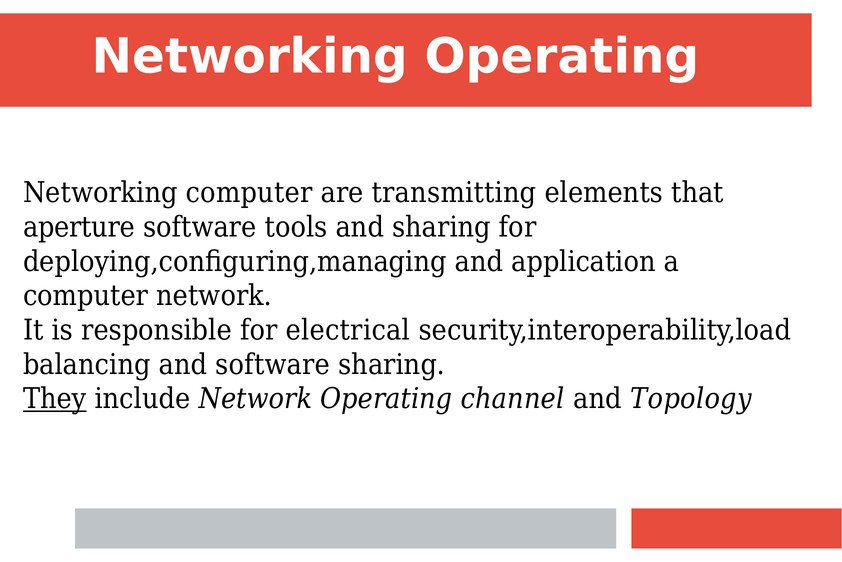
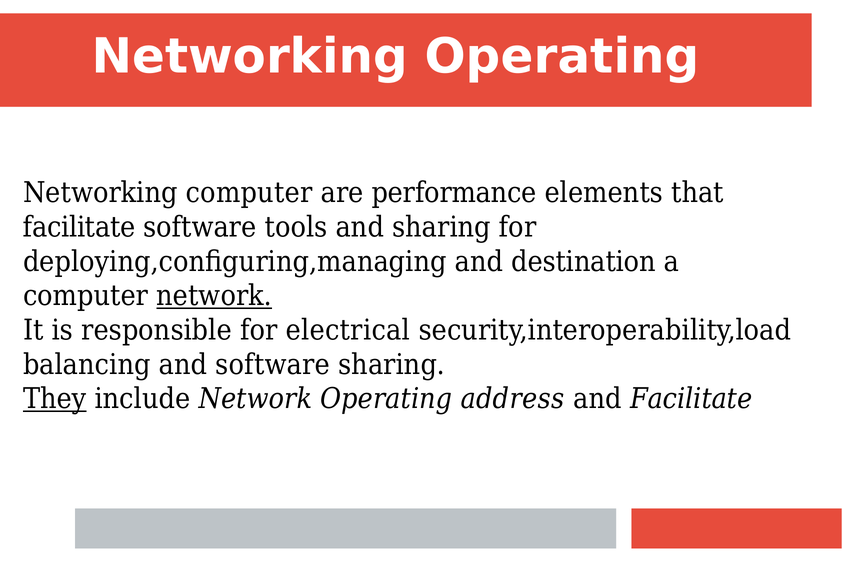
transmitting: transmitting -> performance
aperture at (79, 227): aperture -> facilitate
application: application -> destination
network at (214, 296) underline: none -> present
channel: channel -> address
and Topology: Topology -> Facilitate
